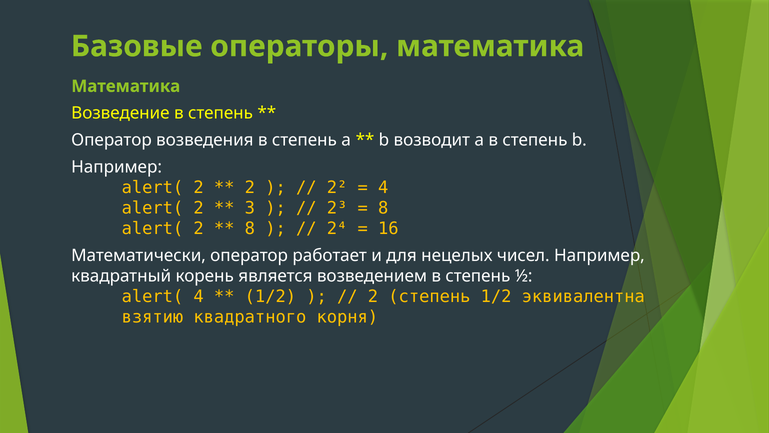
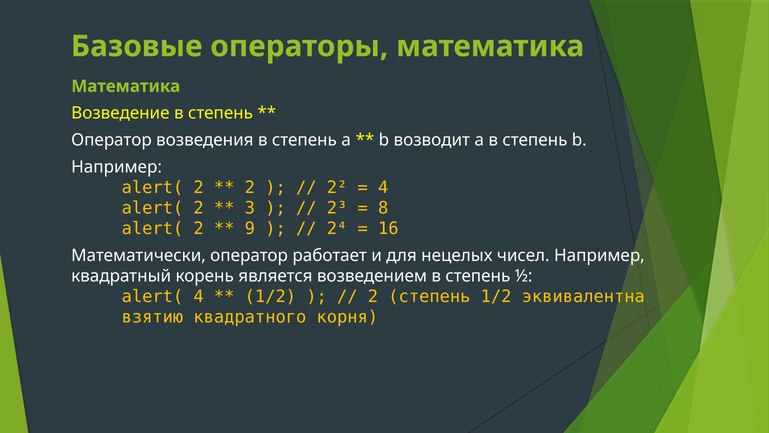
8 at (250, 228): 8 -> 9
